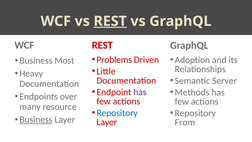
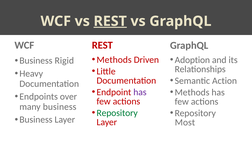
Problems at (114, 60): Problems -> Methods
Most: Most -> Rigid
Server: Server -> Action
many resource: resource -> business
Repository at (117, 113) colour: blue -> green
Business at (36, 119) underline: present -> none
From: From -> Most
